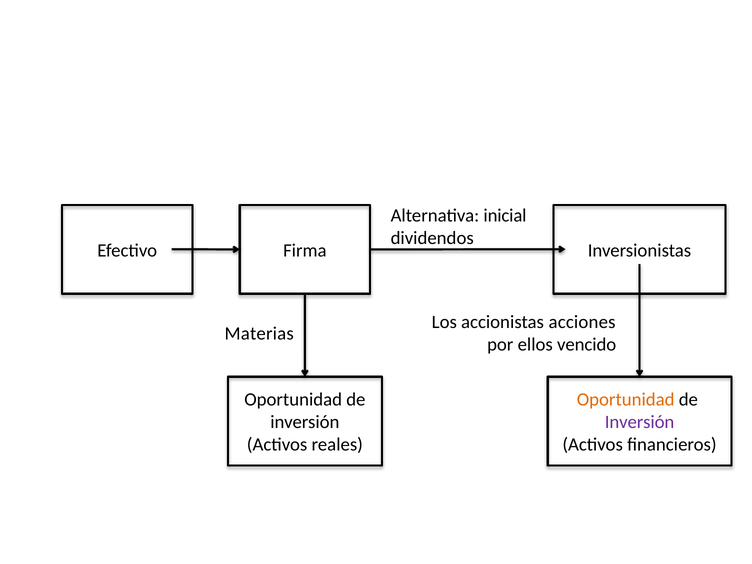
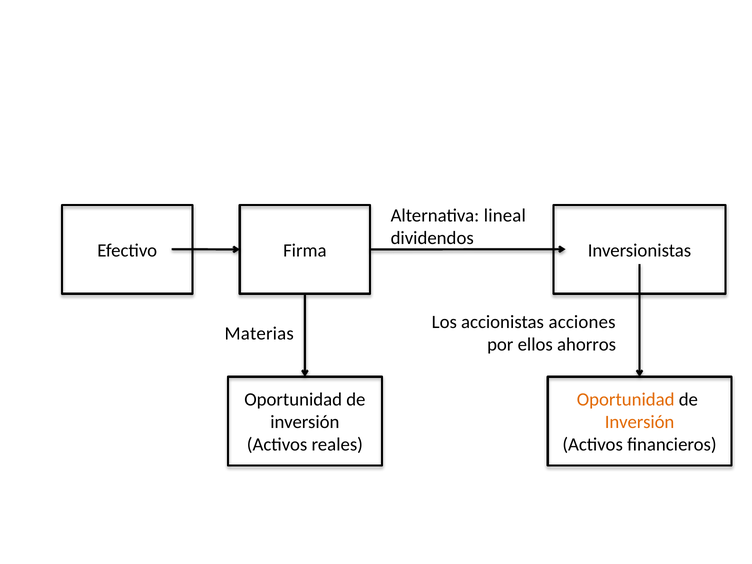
inicial: inicial -> lineal
vencido: vencido -> ahorros
Inversión at (640, 422) colour: purple -> orange
